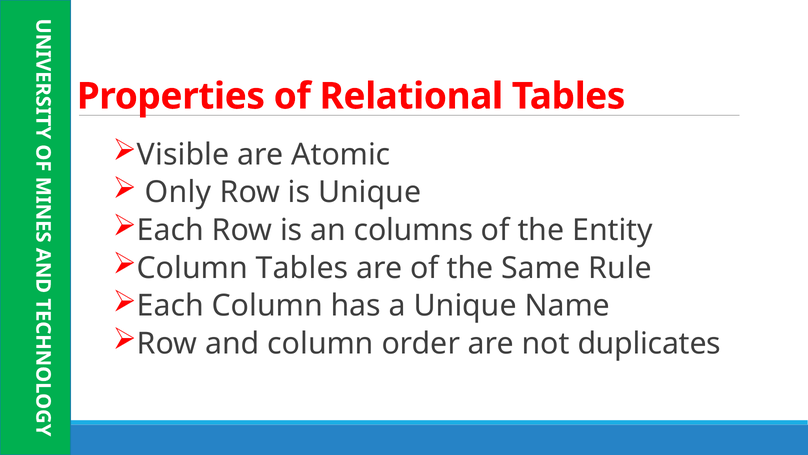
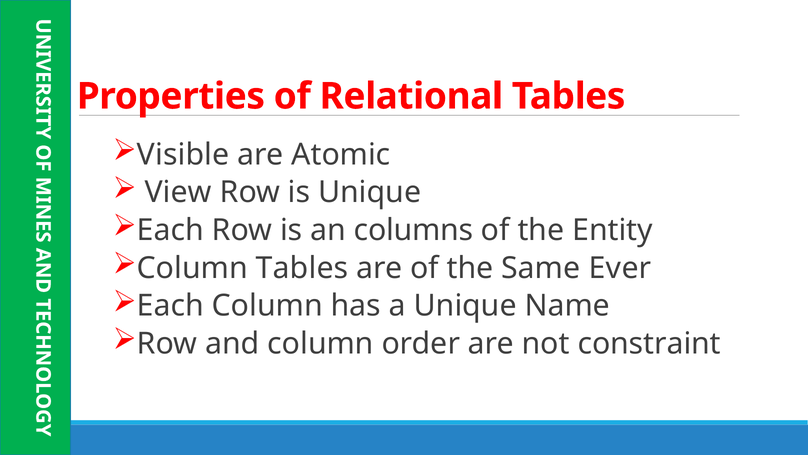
Only: Only -> View
Rule: Rule -> Ever
duplicates: duplicates -> constraint
